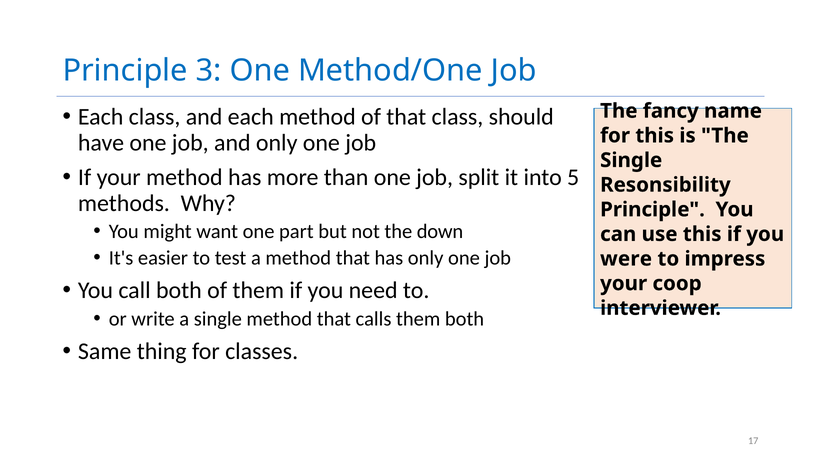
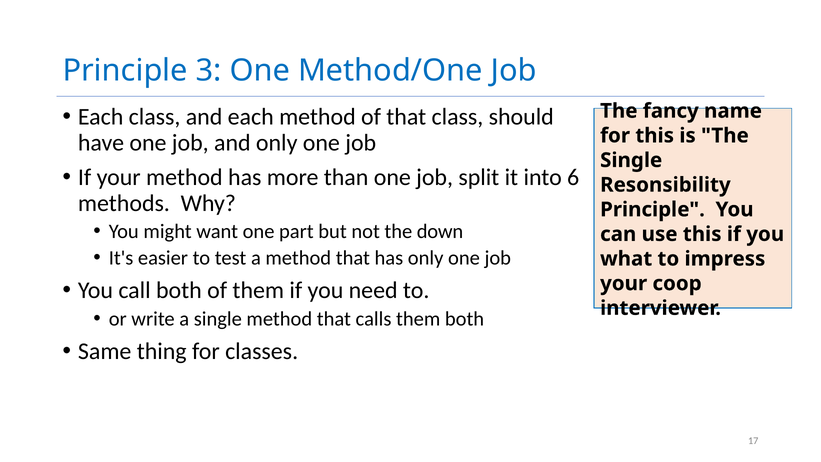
5: 5 -> 6
were: were -> what
